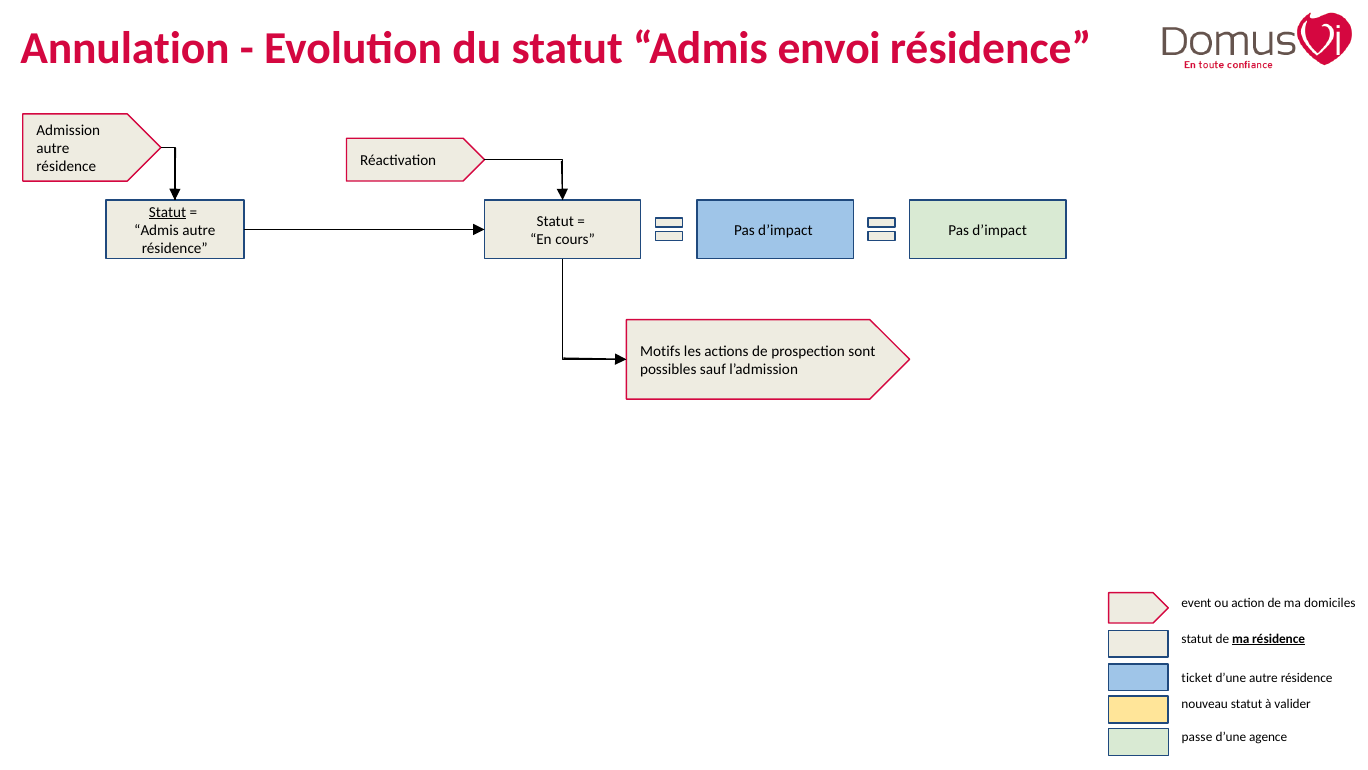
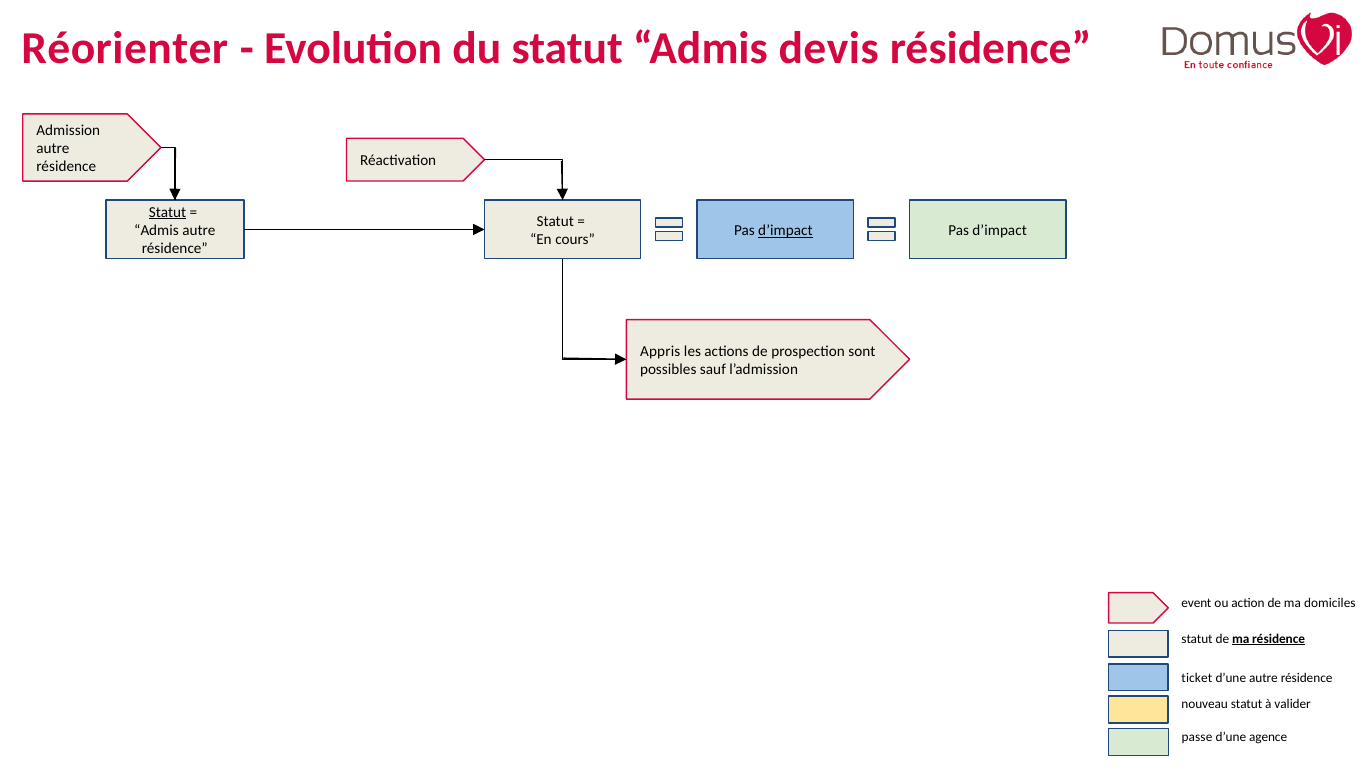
Annulation: Annulation -> Réorienter
envoi: envoi -> devis
d’impact at (785, 230) underline: none -> present
Motifs: Motifs -> Appris
